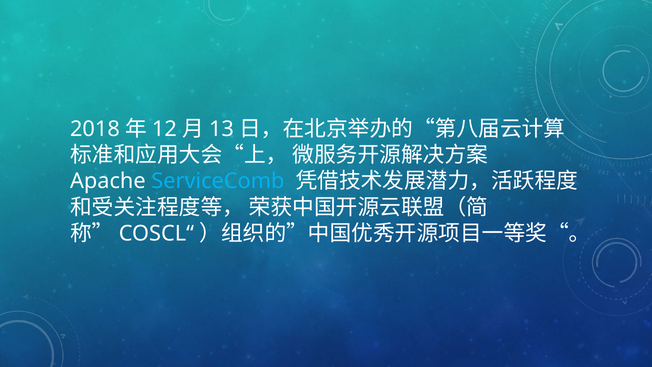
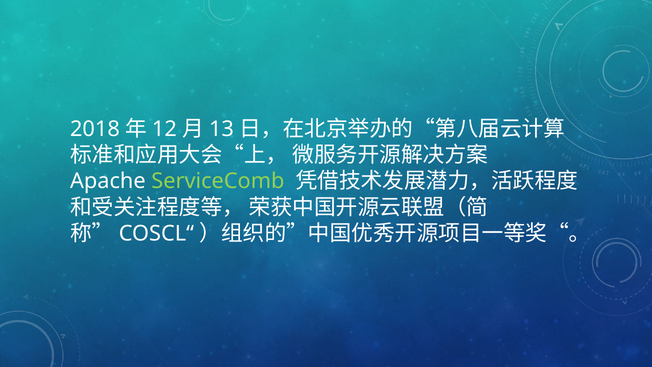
ServiceComb colour: light blue -> light green
